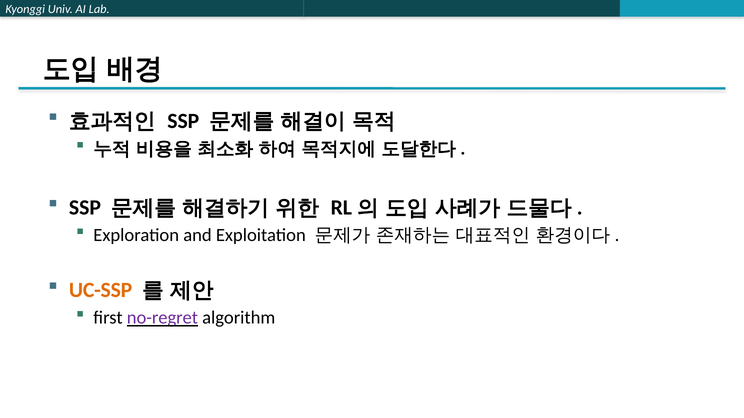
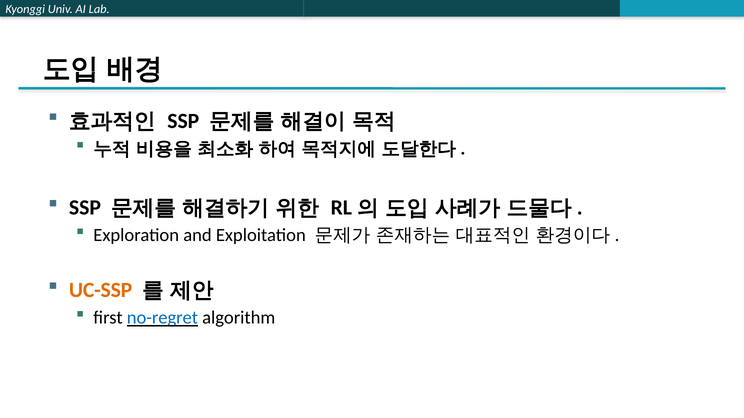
no-regret colour: purple -> blue
